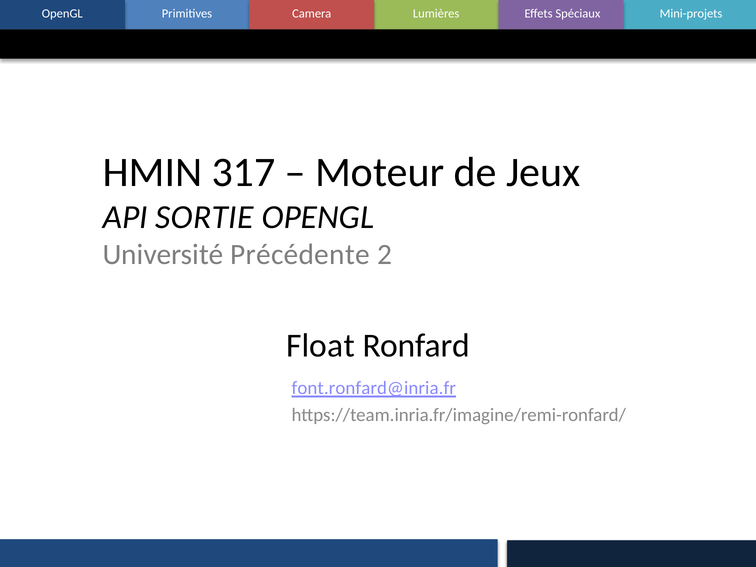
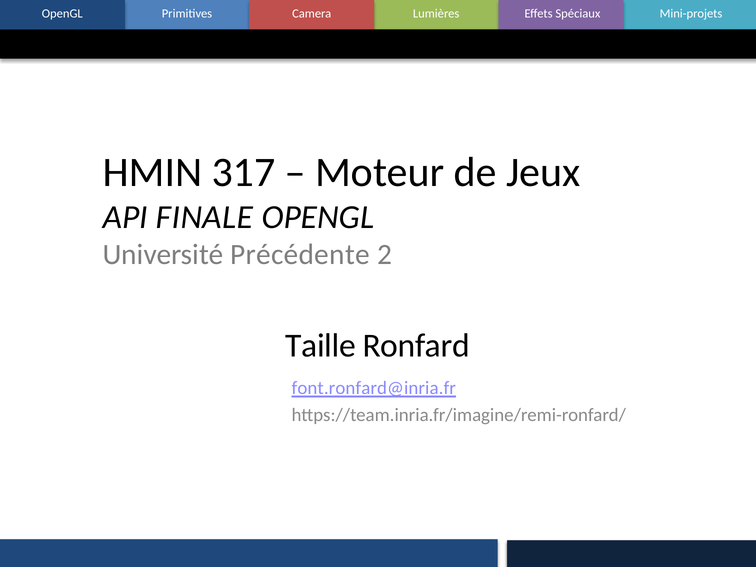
SORTIE: SORTIE -> FINALE
Float: Float -> Taille
